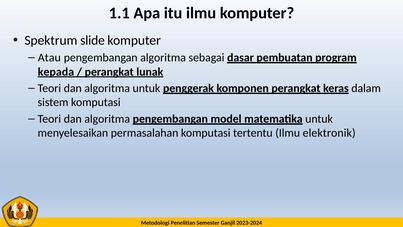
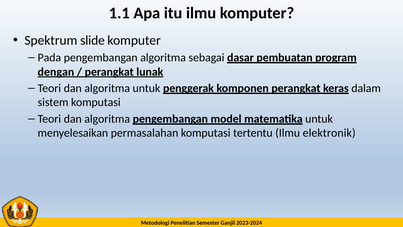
Atau: Atau -> Pada
kepada: kepada -> dengan
